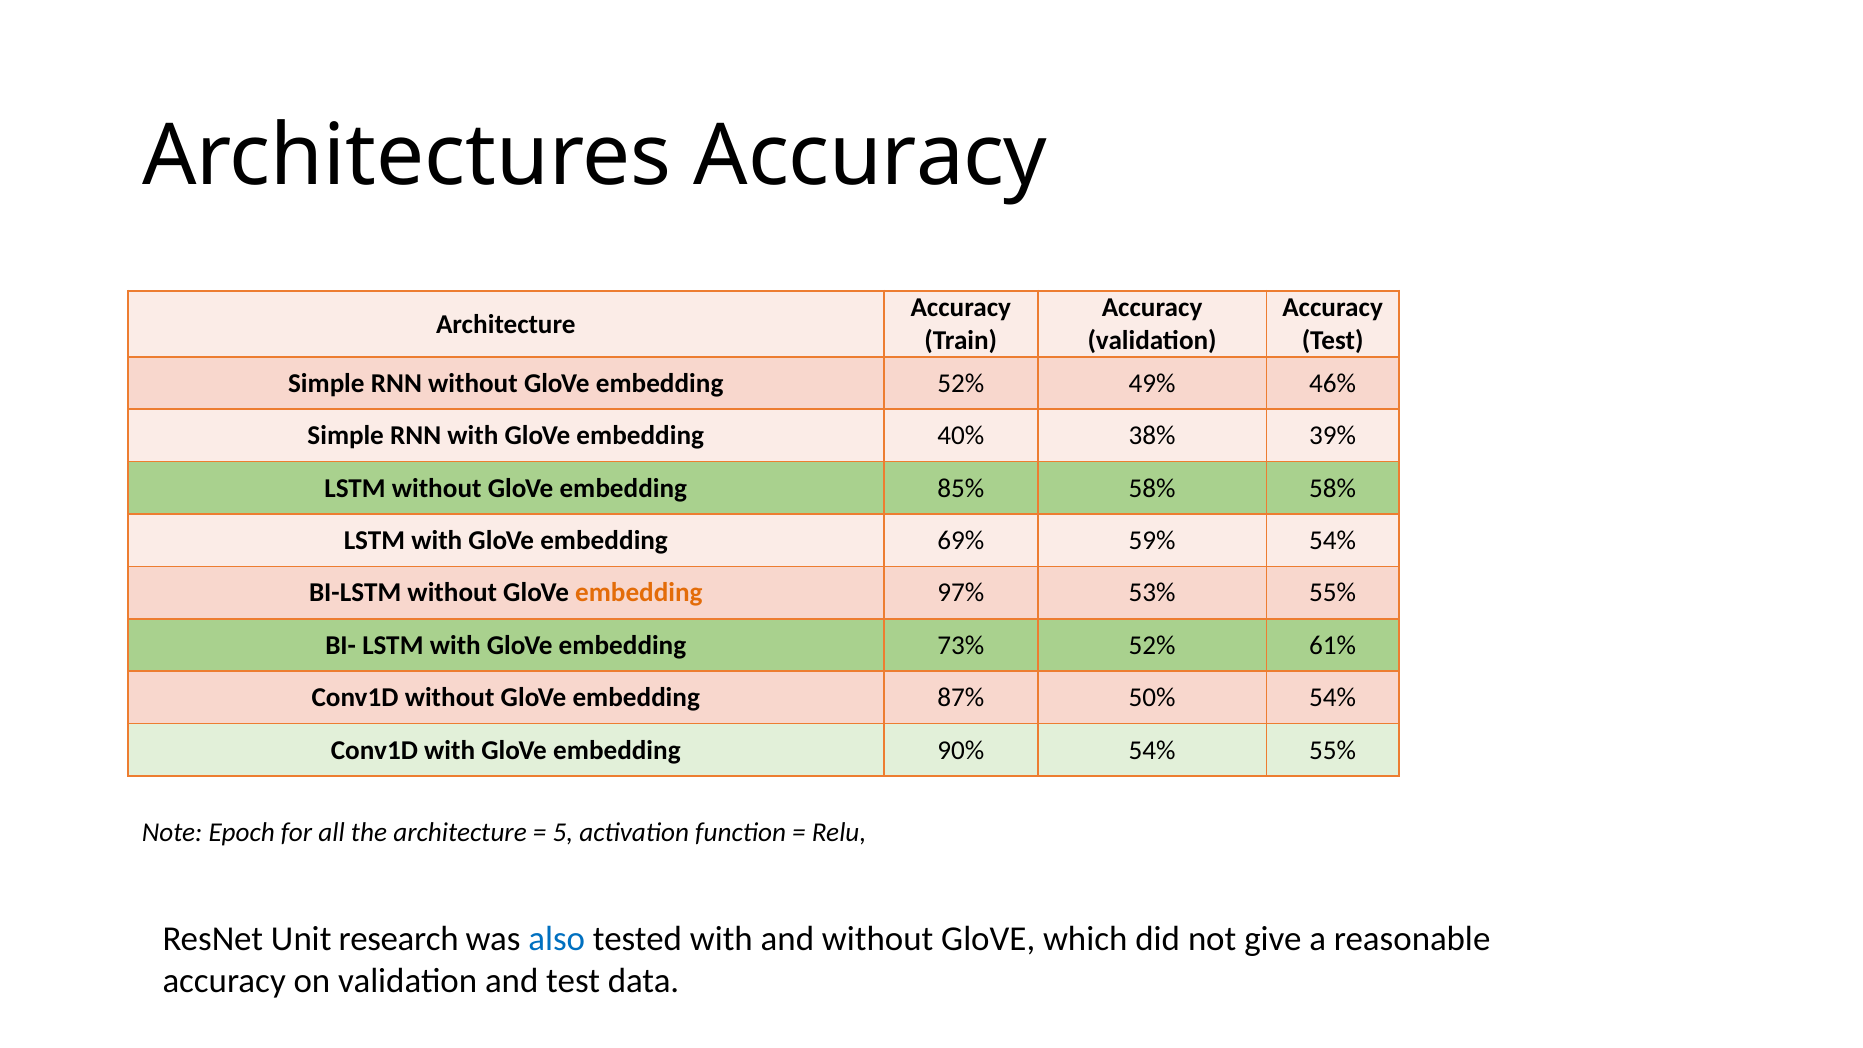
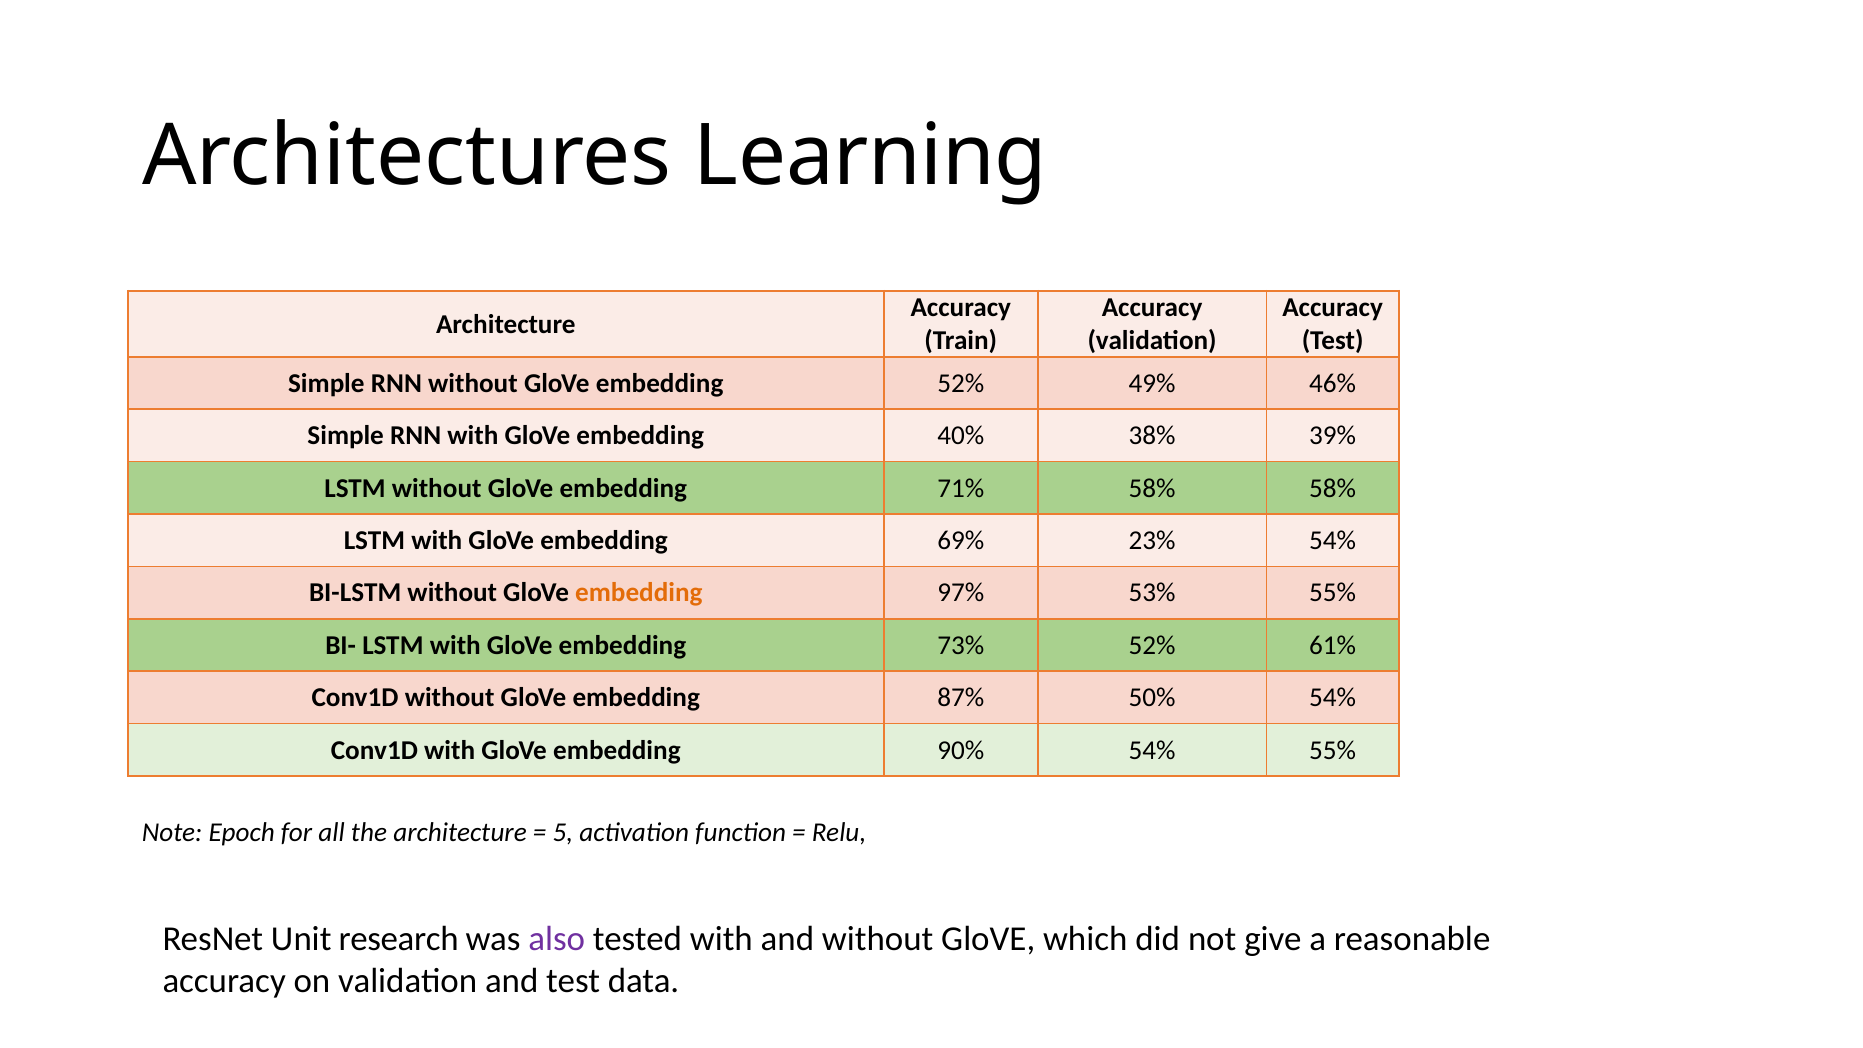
Architectures Accuracy: Accuracy -> Learning
85%: 85% -> 71%
59%: 59% -> 23%
also colour: blue -> purple
